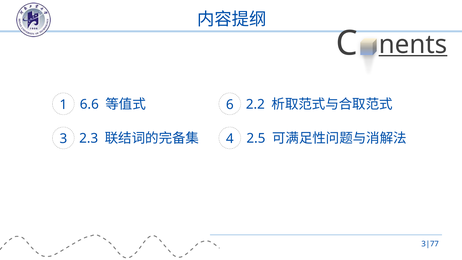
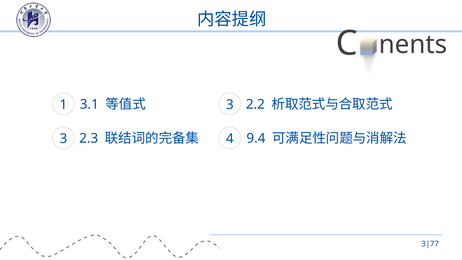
nents underline: present -> none
6.6: 6.6 -> 3.1
6 at (230, 105): 6 -> 3
2.5: 2.5 -> 9.4
